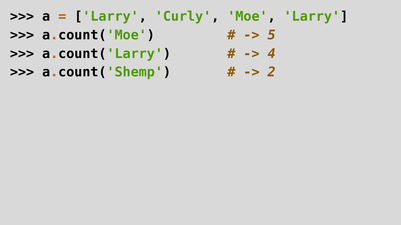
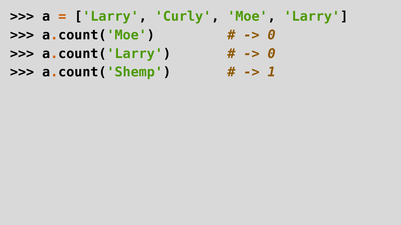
5 at (272, 35): 5 -> 0
4 at (272, 54): 4 -> 0
2: 2 -> 1
